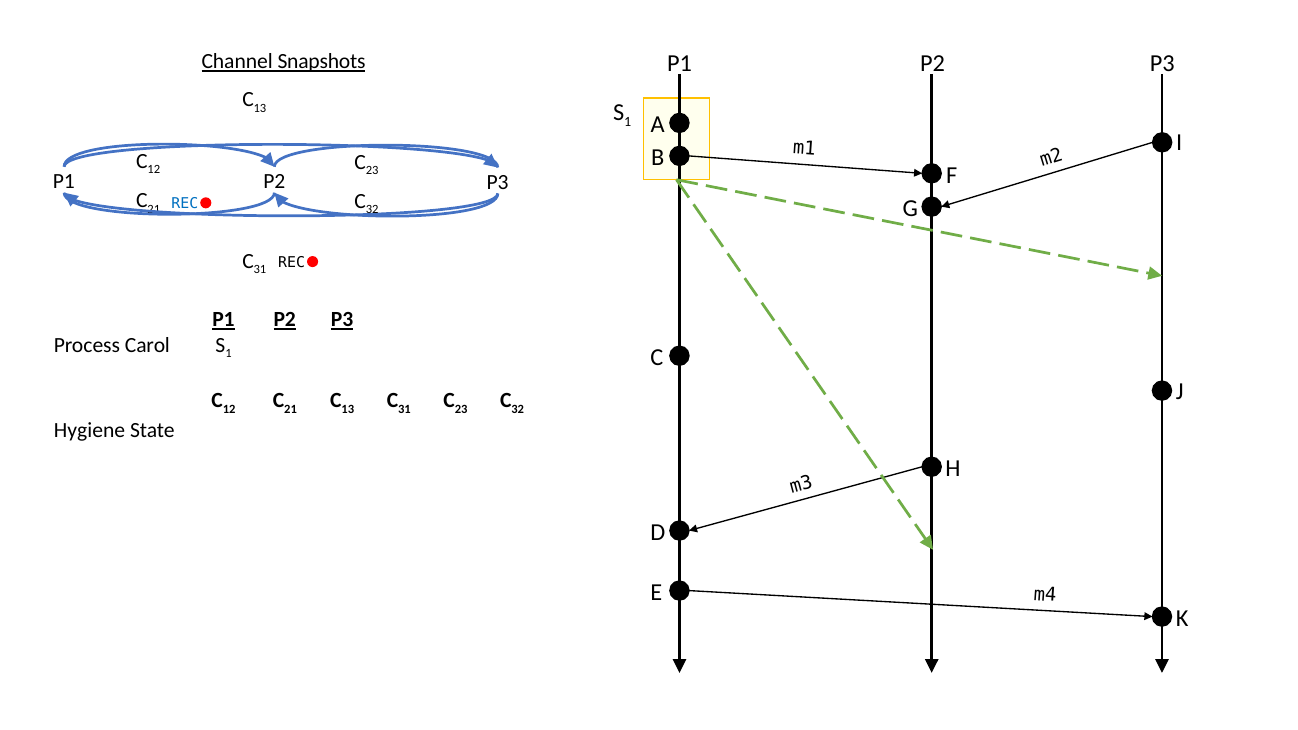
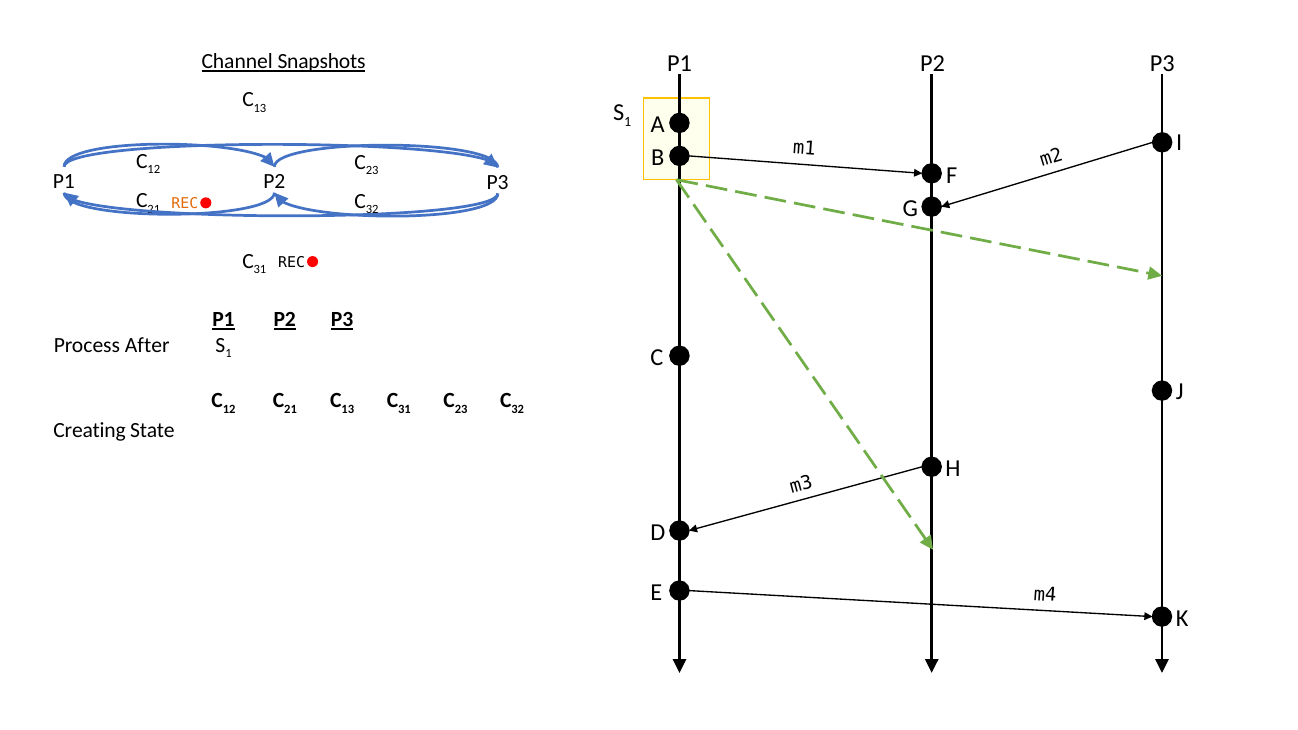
REC at (185, 204) colour: blue -> orange
Carol: Carol -> After
Hygiene: Hygiene -> Creating
